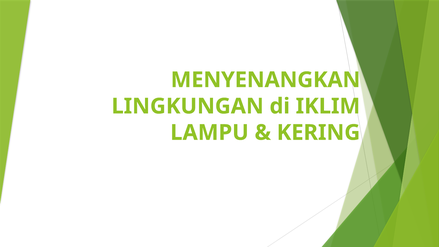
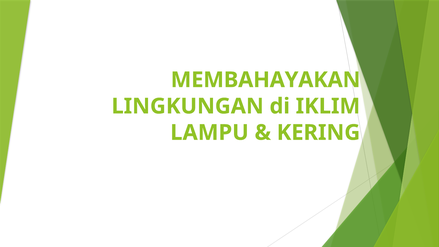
MENYENANGKAN: MENYENANGKAN -> MEMBAHAYAKAN
